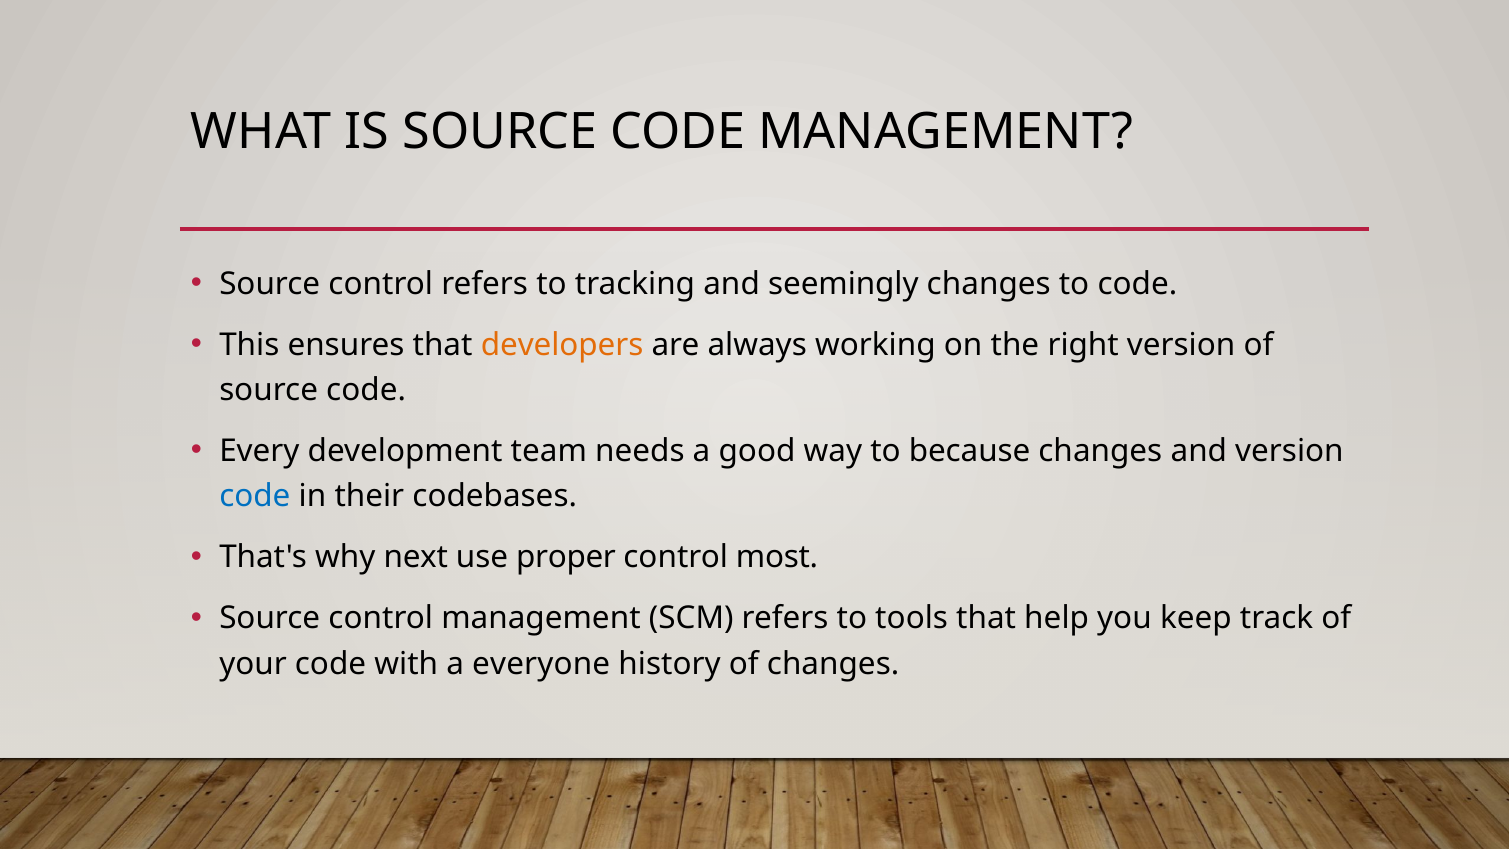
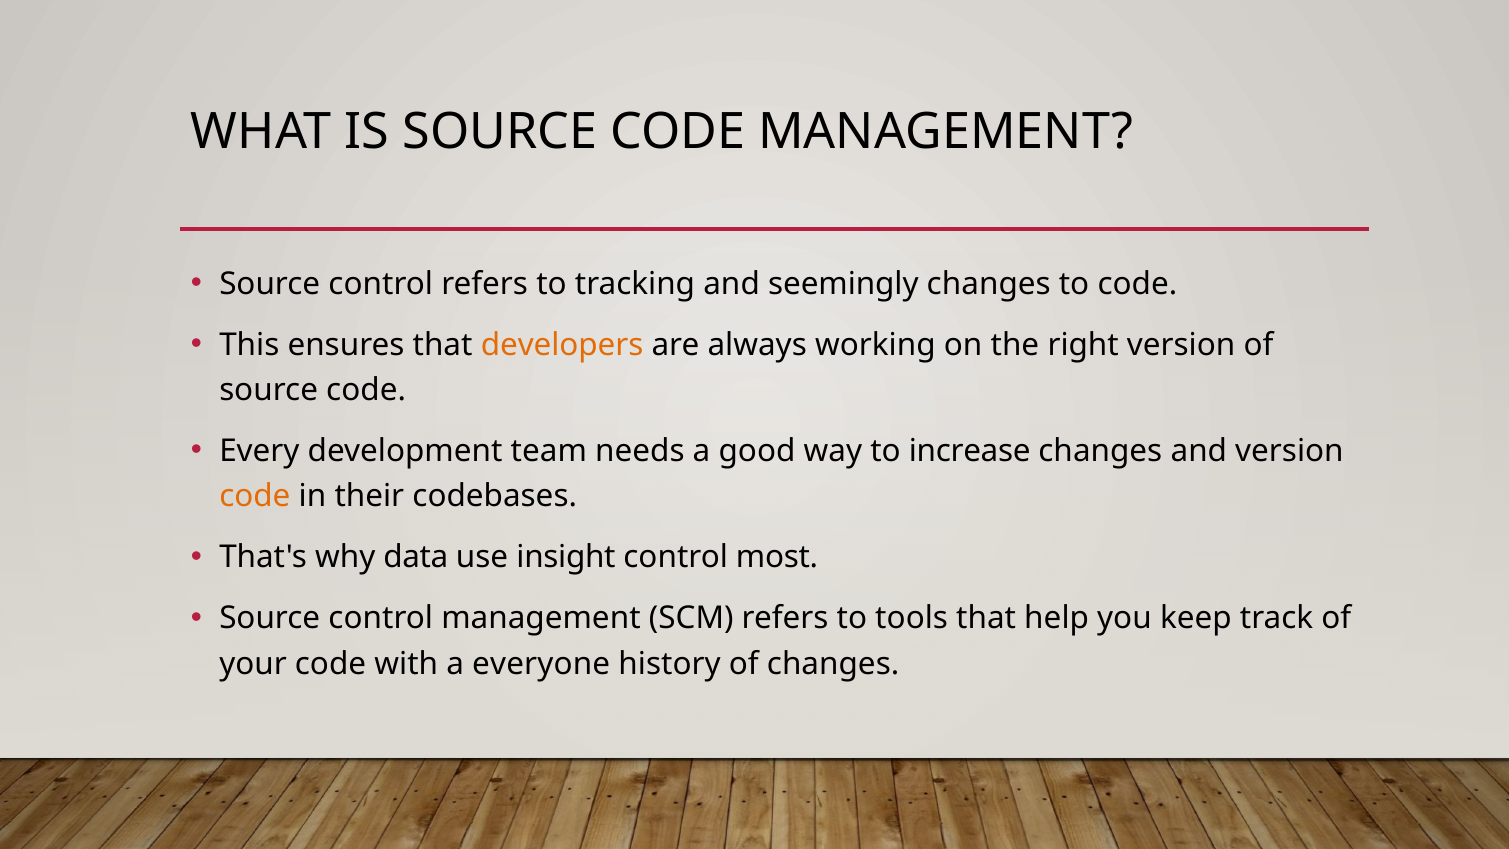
because: because -> increase
code at (255, 496) colour: blue -> orange
next: next -> data
proper: proper -> insight
